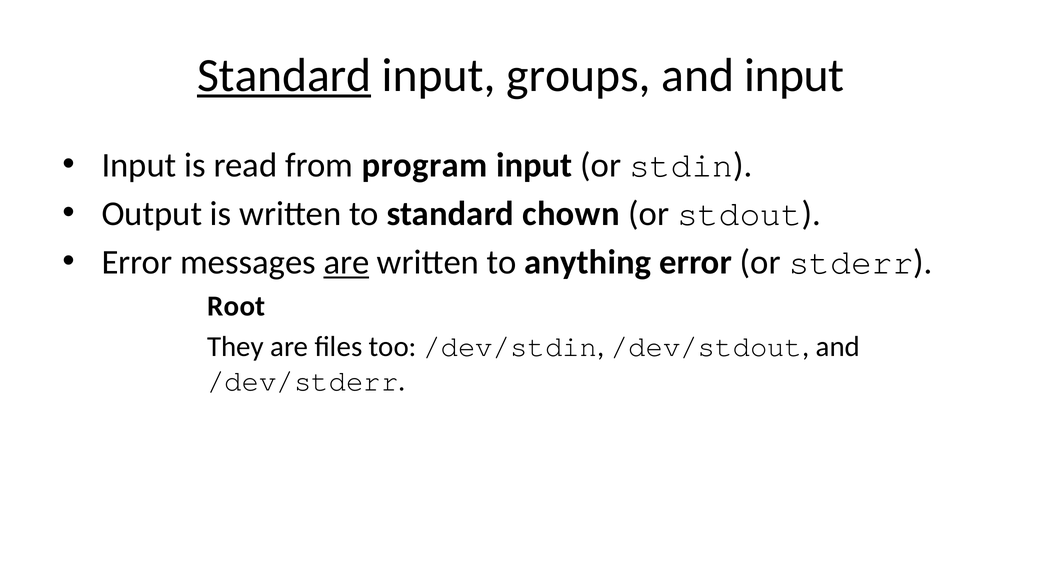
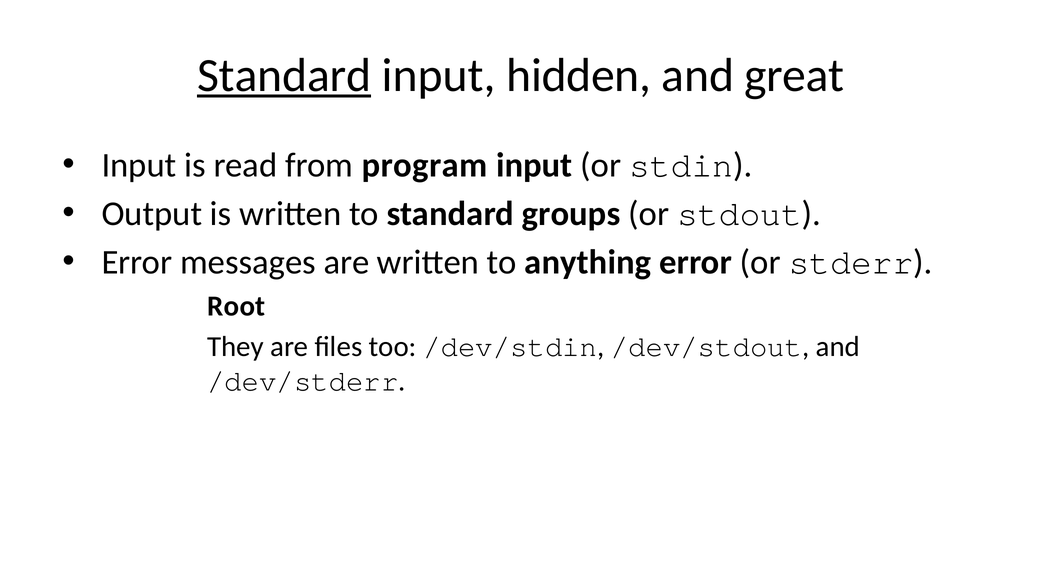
groups: groups -> hidden
and input: input -> great
chown: chown -> groups
are at (347, 262) underline: present -> none
